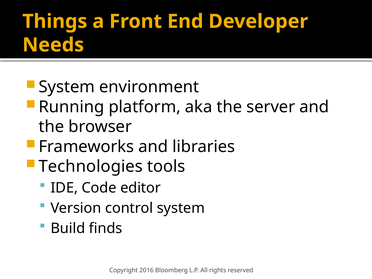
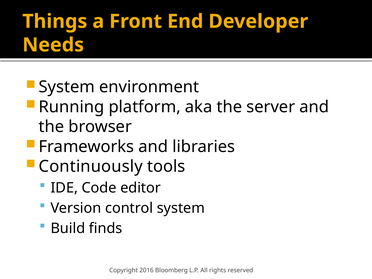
Technologies: Technologies -> Continuously
